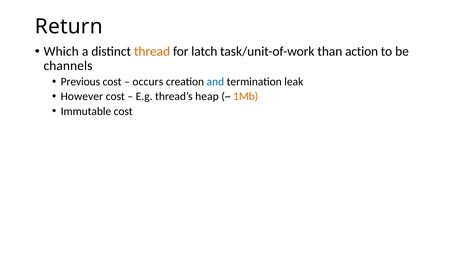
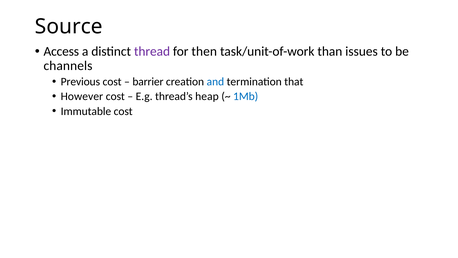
Return: Return -> Source
Which: Which -> Access
thread colour: orange -> purple
latch: latch -> then
action: action -> issues
occurs: occurs -> barrier
leak: leak -> that
1Mb colour: orange -> blue
